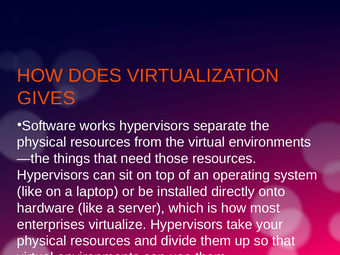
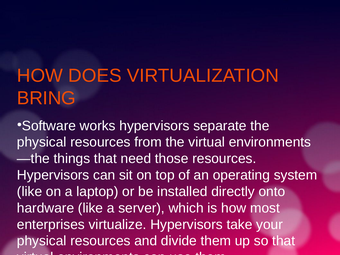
GIVES: GIVES -> BRING
